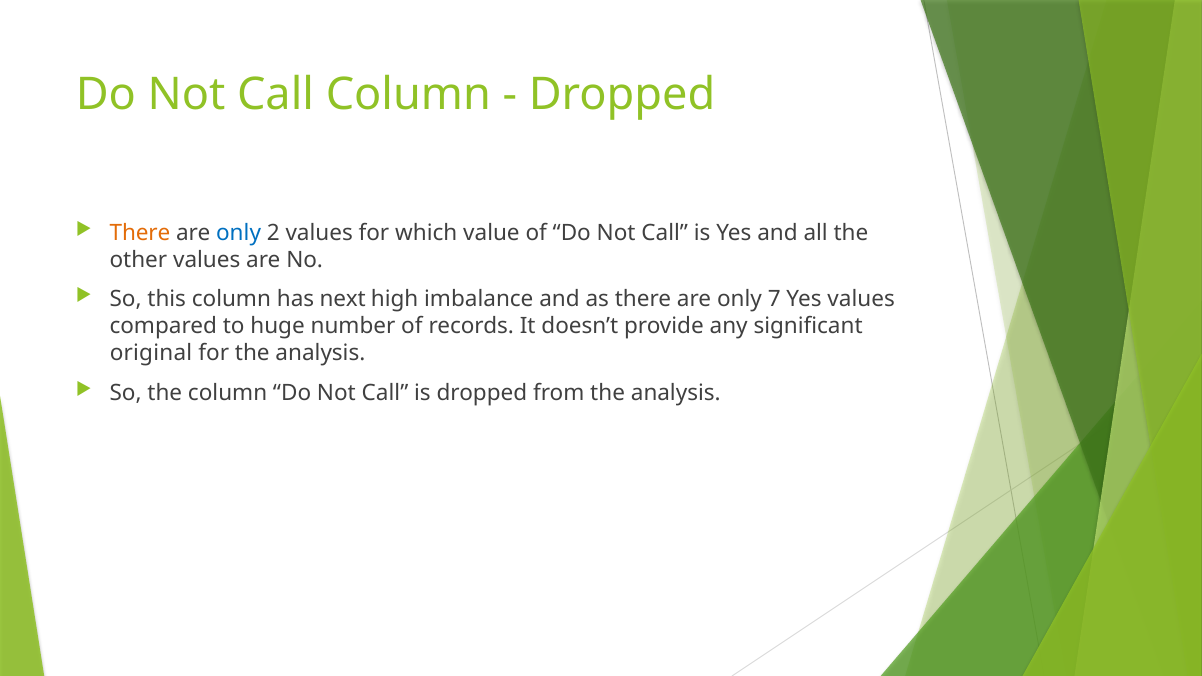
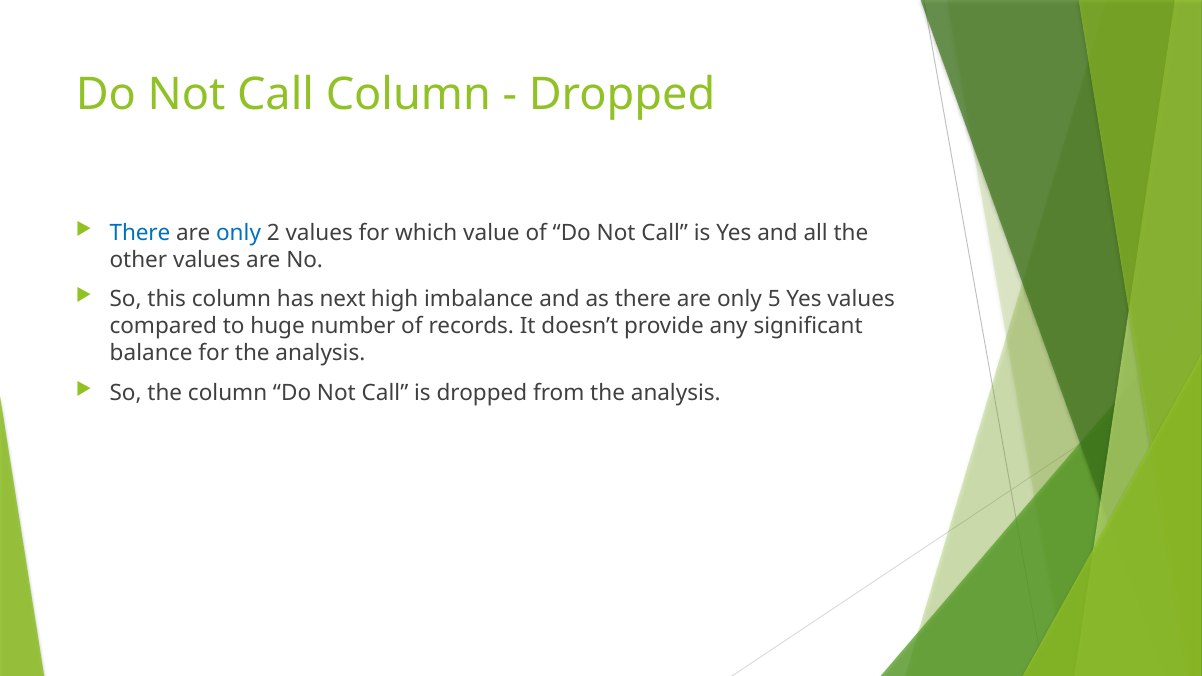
There at (140, 233) colour: orange -> blue
7: 7 -> 5
original: original -> balance
